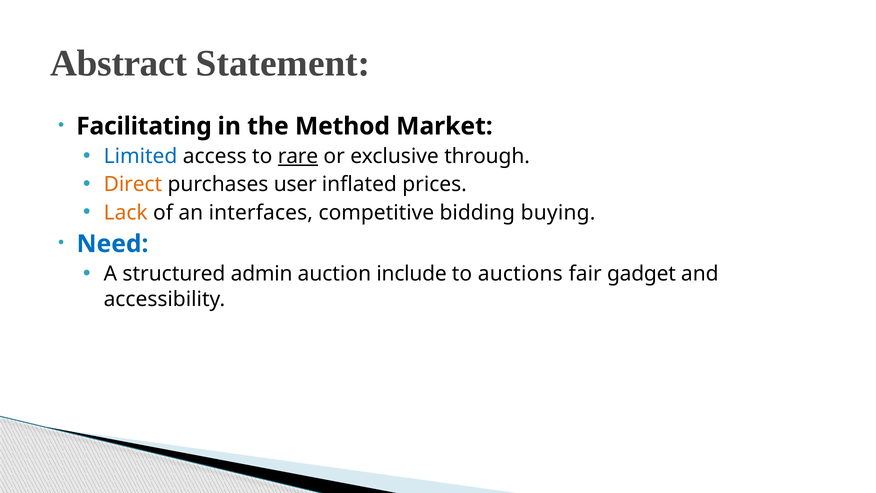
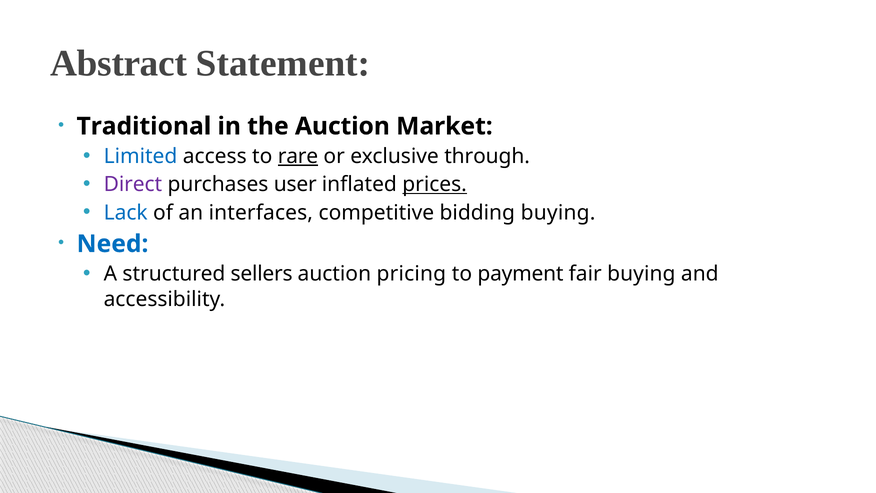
Facilitating: Facilitating -> Traditional
the Method: Method -> Auction
Direct colour: orange -> purple
prices underline: none -> present
Lack colour: orange -> blue
admin: admin -> sellers
include: include -> pricing
auctions: auctions -> payment
fair gadget: gadget -> buying
